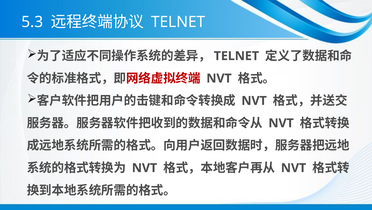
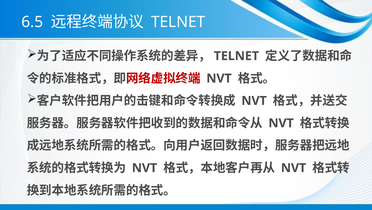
5.3: 5.3 -> 6.5
